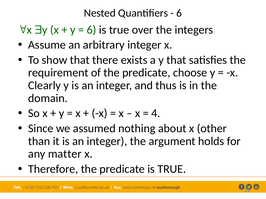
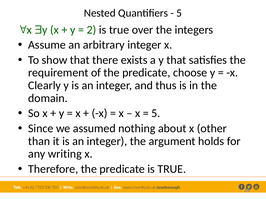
6 at (179, 13): 6 -> 5
6 at (91, 30): 6 -> 2
4 at (156, 114): 4 -> 5
matter: matter -> writing
